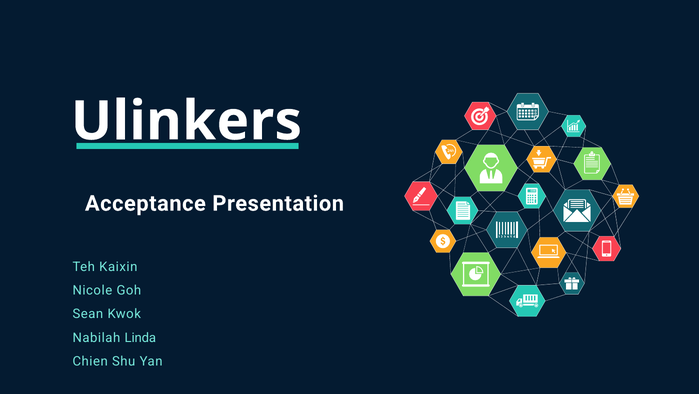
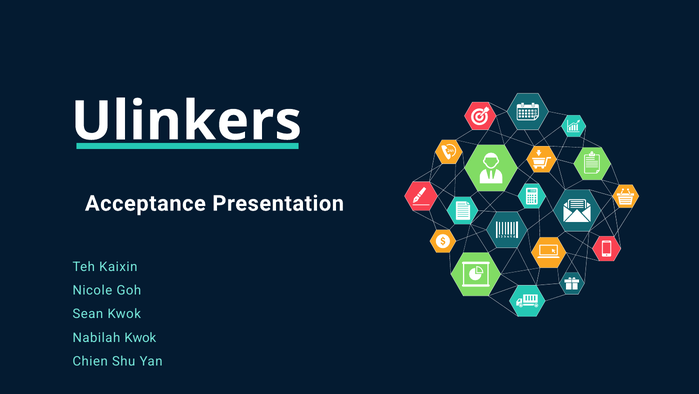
Nabilah Linda: Linda -> Kwok
